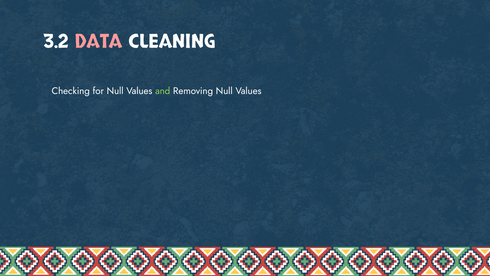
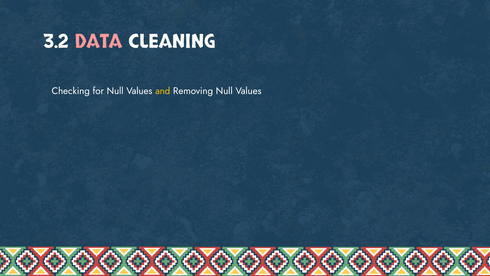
and colour: light green -> yellow
